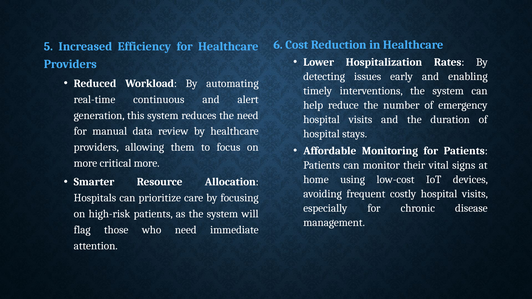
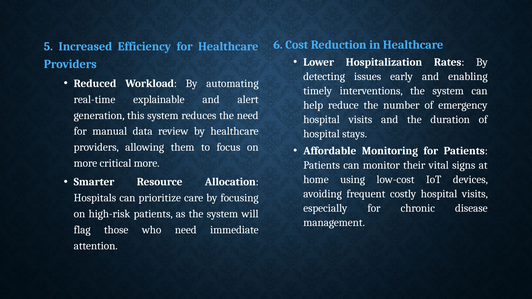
continuous: continuous -> explainable
